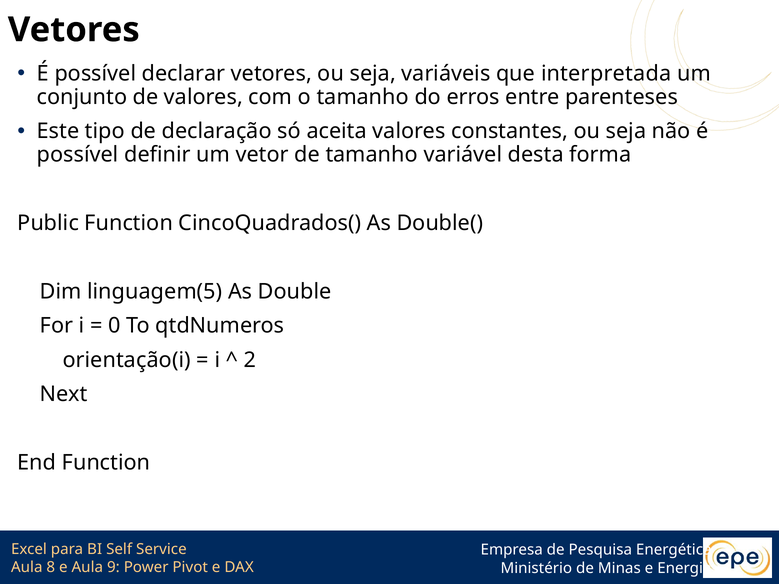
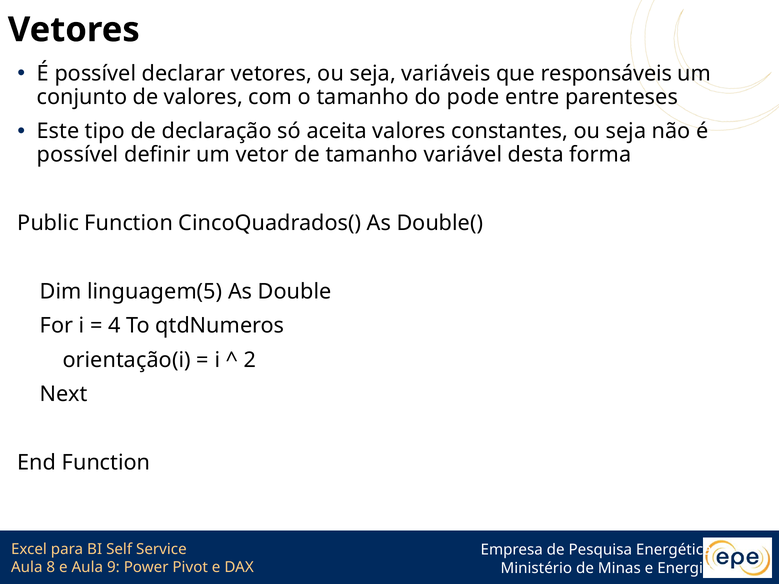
interpretada: interpretada -> responsáveis
erros: erros -> pode
0: 0 -> 4
